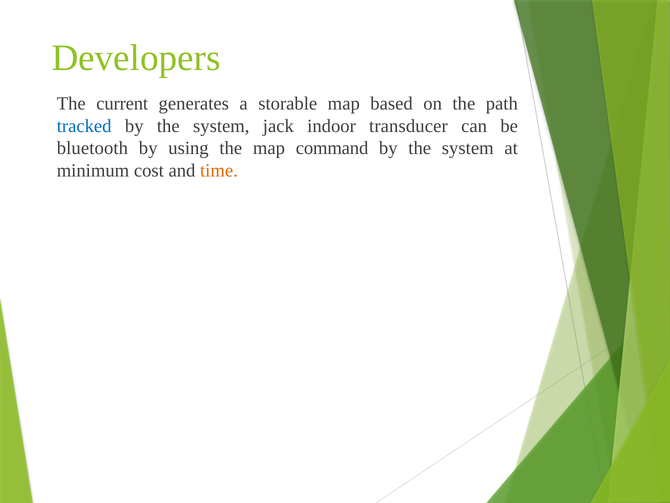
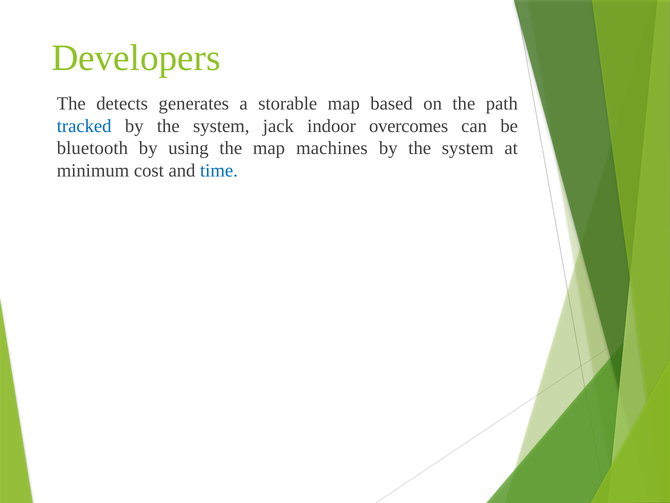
current: current -> detects
transducer: transducer -> overcomes
command: command -> machines
time colour: orange -> blue
